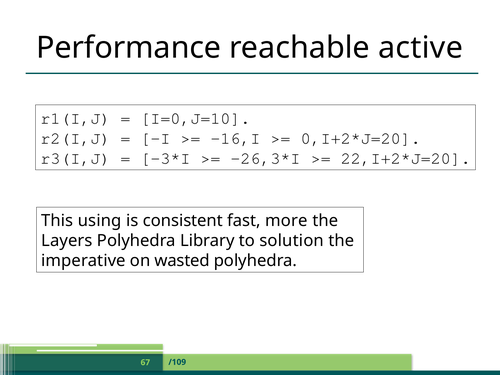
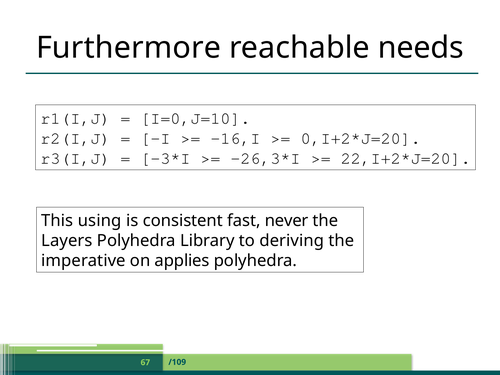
Performance: Performance -> Furthermore
active: active -> needs
more: more -> never
solution: solution -> deriving
wasted: wasted -> applies
